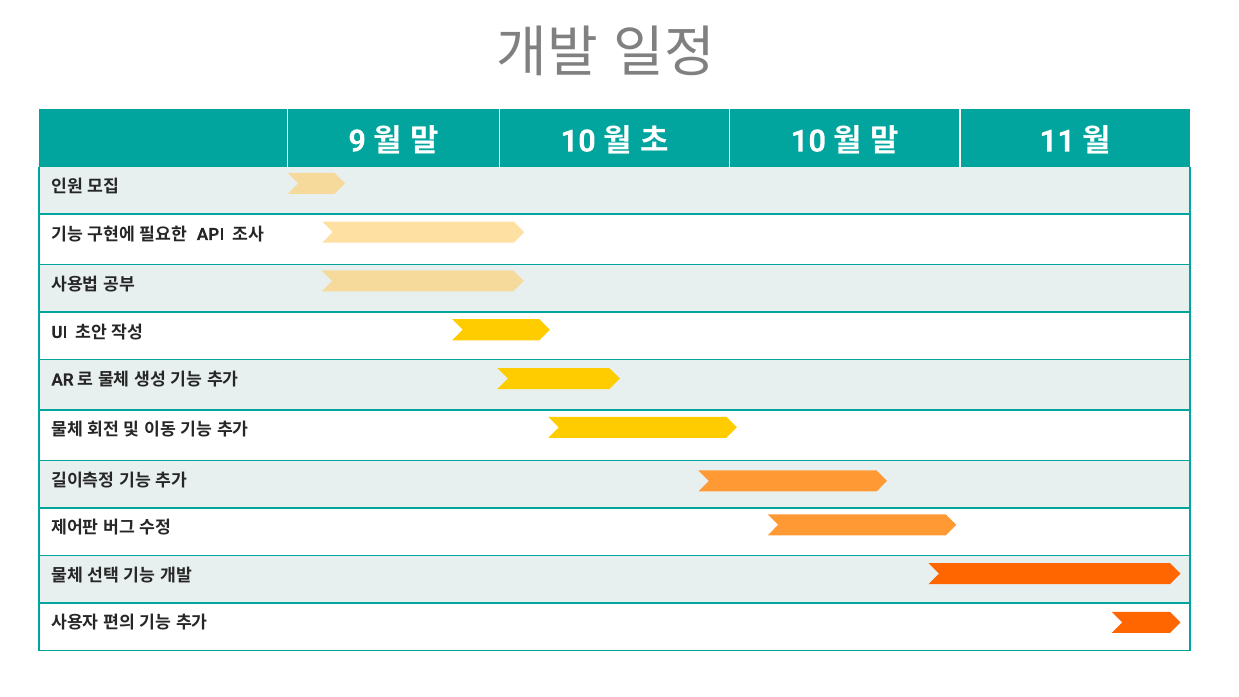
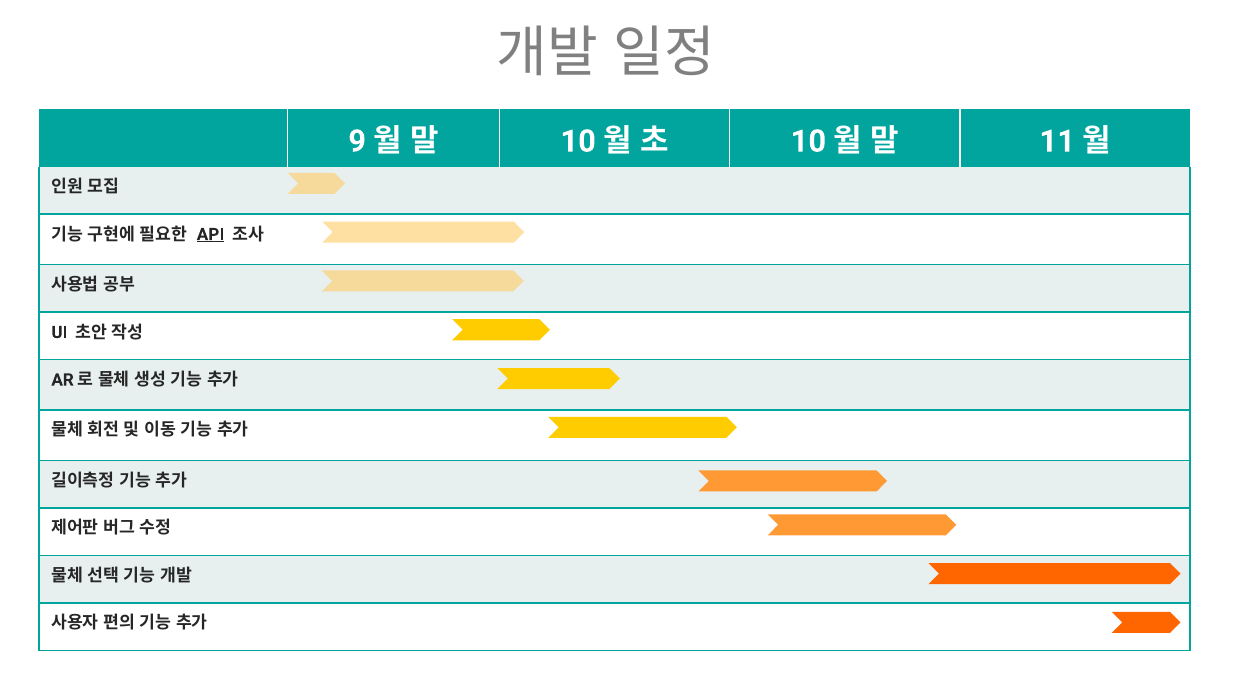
API underline: none -> present
